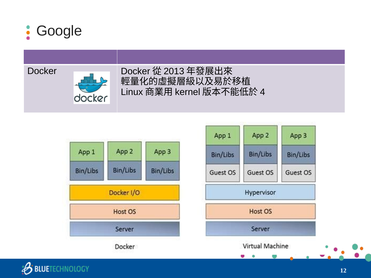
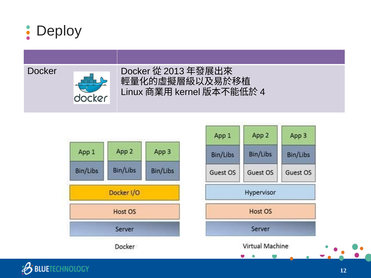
Google: Google -> Deploy
